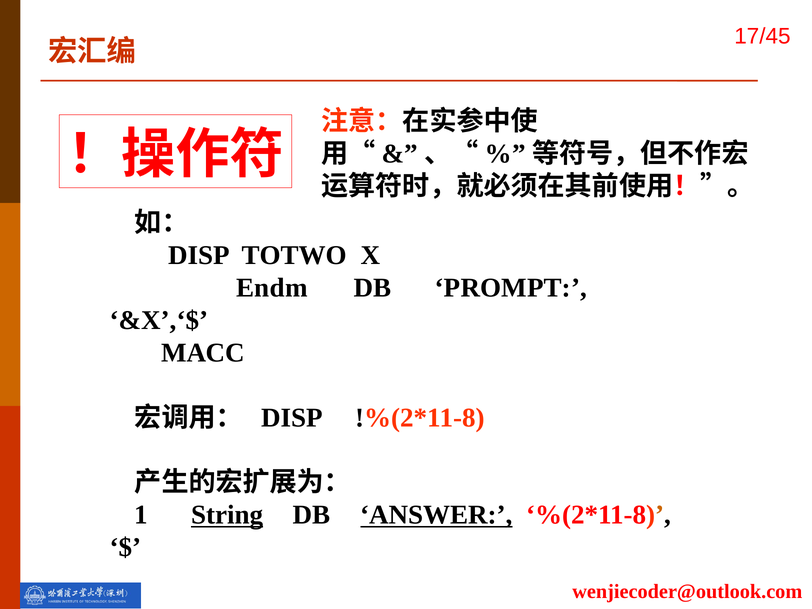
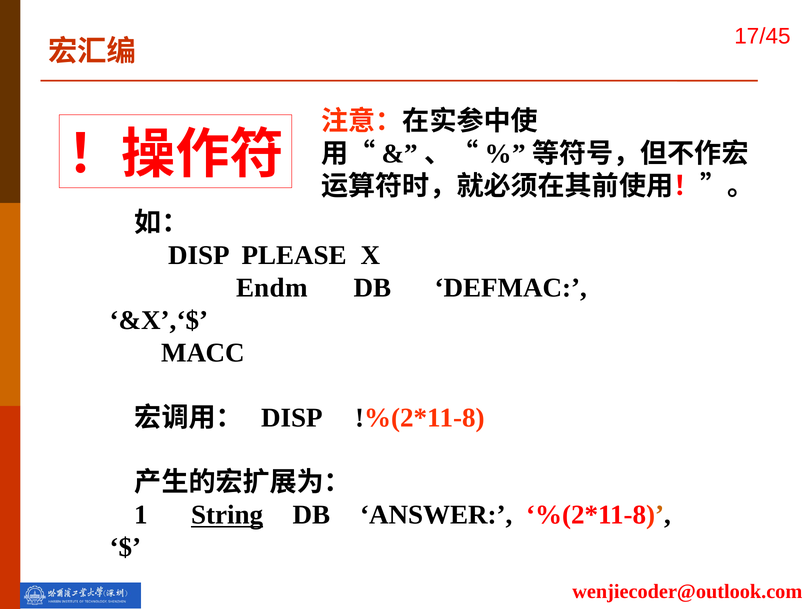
TOTWO: TOTWO -> PLEASE
PROMPT: PROMPT -> DEFMAC
ANSWER underline: present -> none
